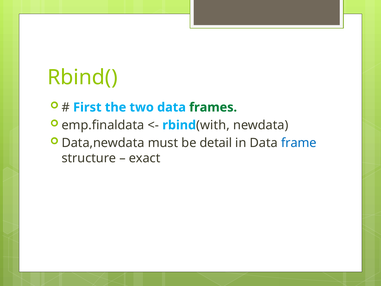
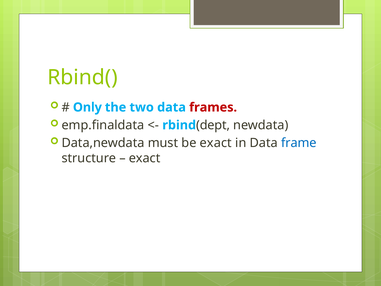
First: First -> Only
frames colour: green -> red
with: with -> dept
be detail: detail -> exact
